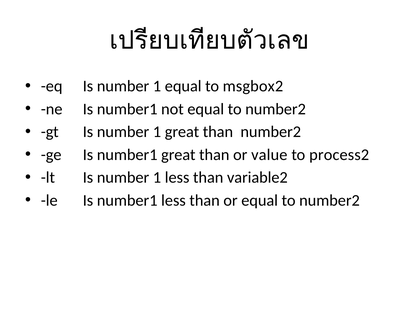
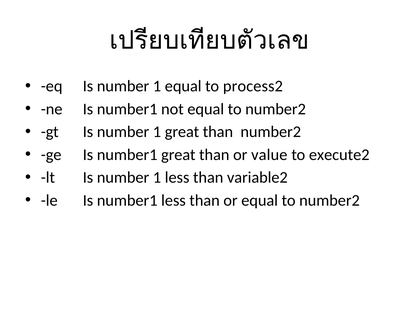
msgbox2: msgbox2 -> process2
process2: process2 -> execute2
